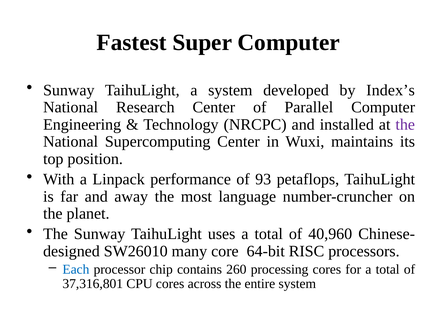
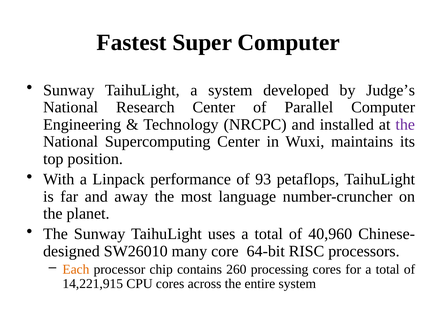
Index’s: Index’s -> Judge’s
Each colour: blue -> orange
37,316,801: 37,316,801 -> 14,221,915
